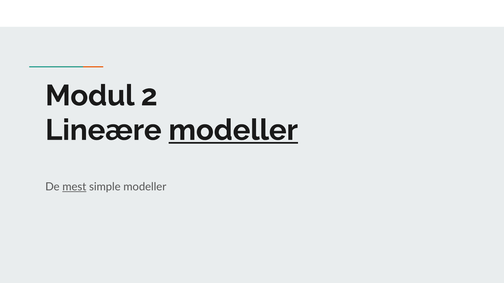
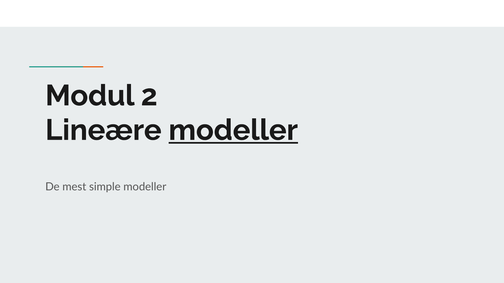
mest underline: present -> none
